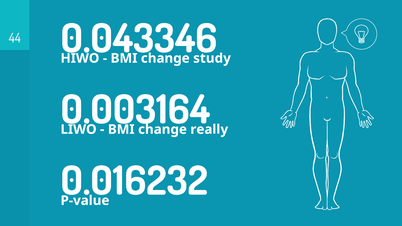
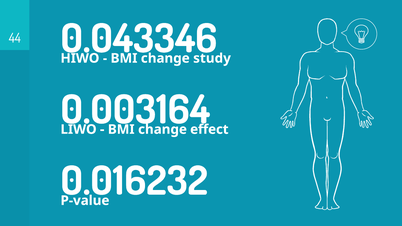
really: really -> effect
